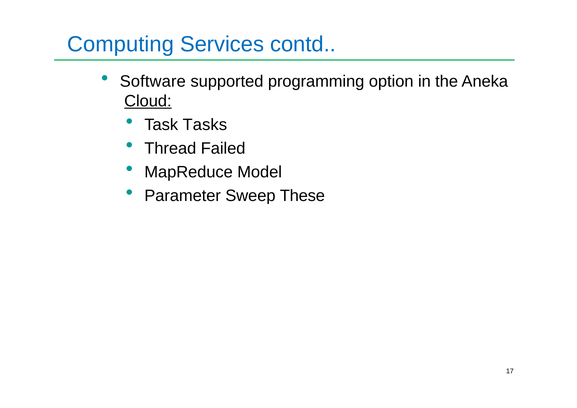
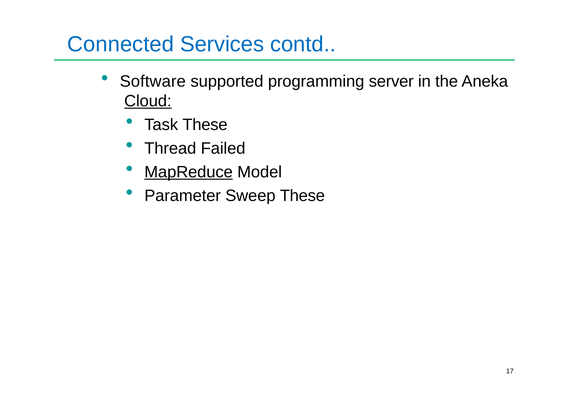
Computing: Computing -> Connected
option: option -> server
Task Tasks: Tasks -> These
MapReduce underline: none -> present
